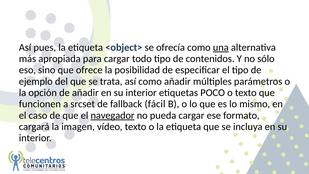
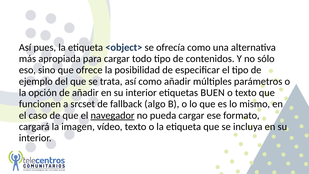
una underline: present -> none
POCO: POCO -> BUEN
fácil: fácil -> algo
